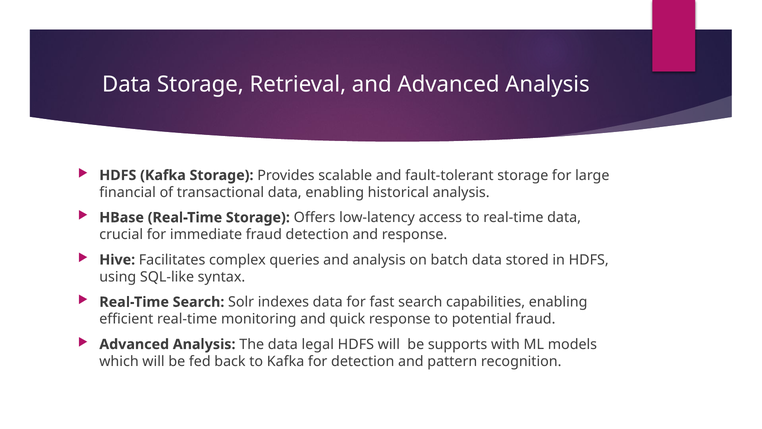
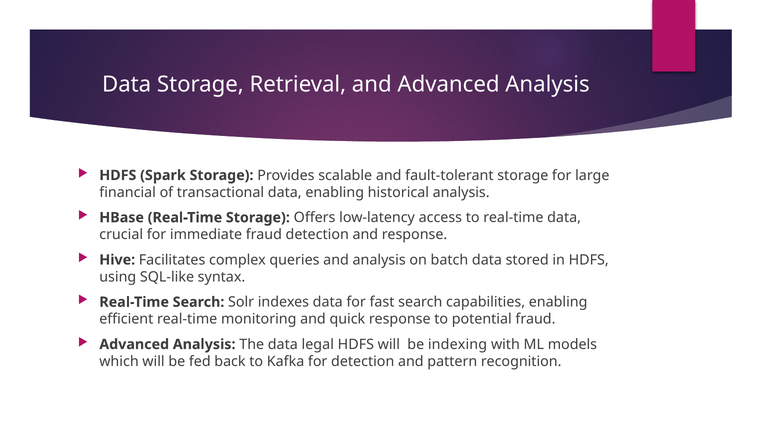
HDFS Kafka: Kafka -> Spark
supports: supports -> indexing
